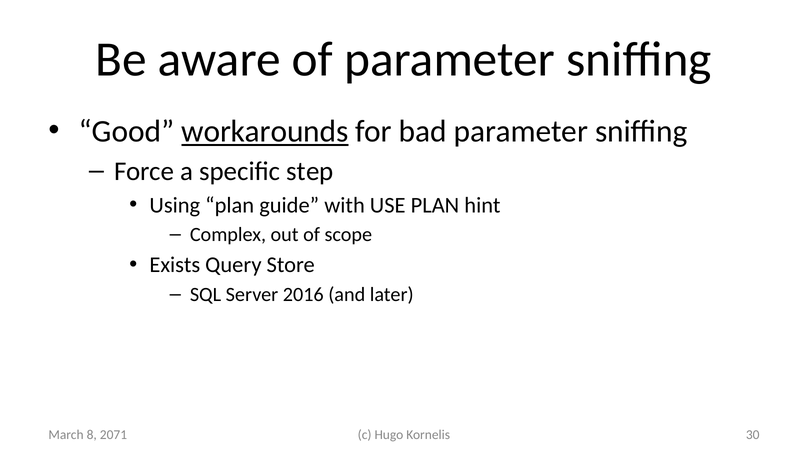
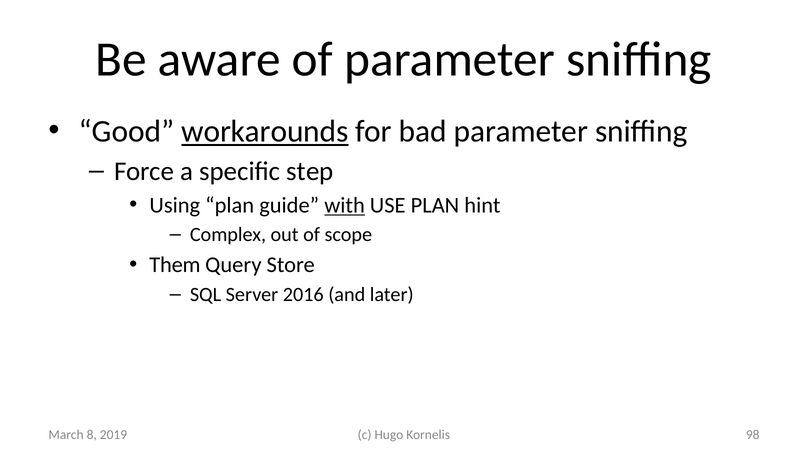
with underline: none -> present
Exists: Exists -> Them
30: 30 -> 98
2071: 2071 -> 2019
